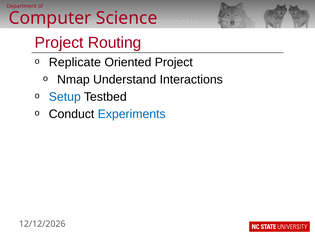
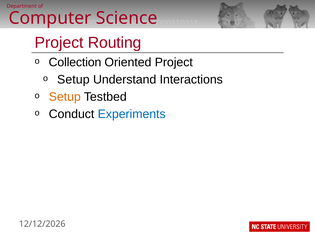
Replicate: Replicate -> Collection
Nmap at (73, 79): Nmap -> Setup
Setup at (65, 97) colour: blue -> orange
